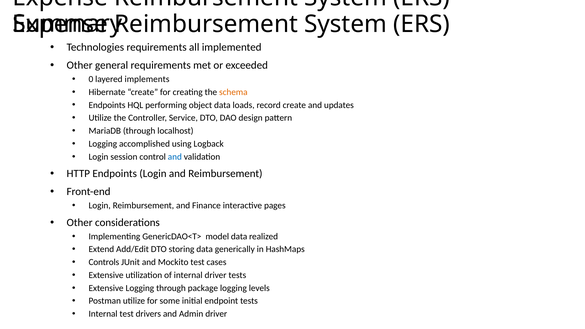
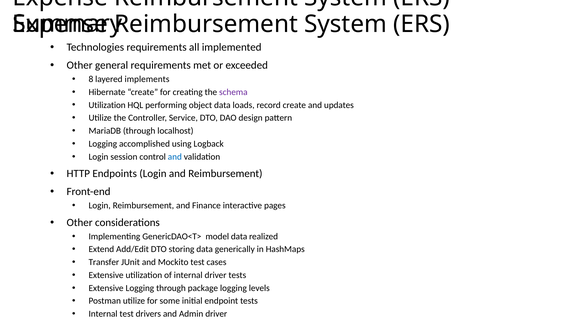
0: 0 -> 8
schema colour: orange -> purple
Endpoints at (107, 105): Endpoints -> Utilization
Controls: Controls -> Transfer
